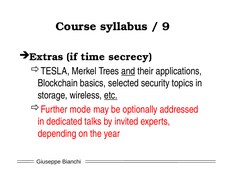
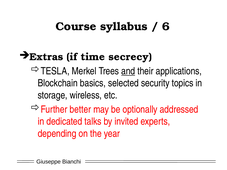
9: 9 -> 6
etc underline: present -> none
mode: mode -> better
